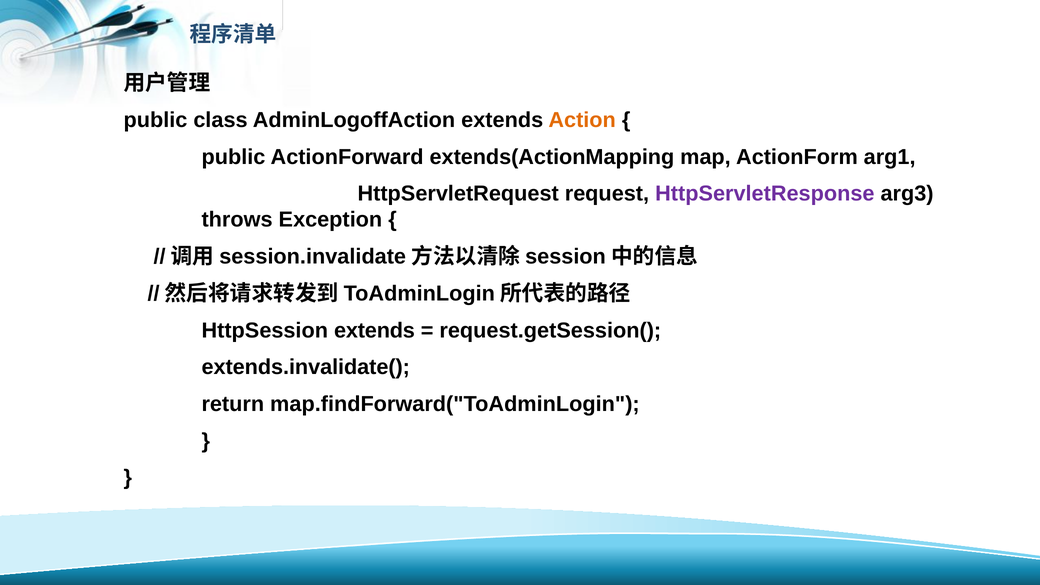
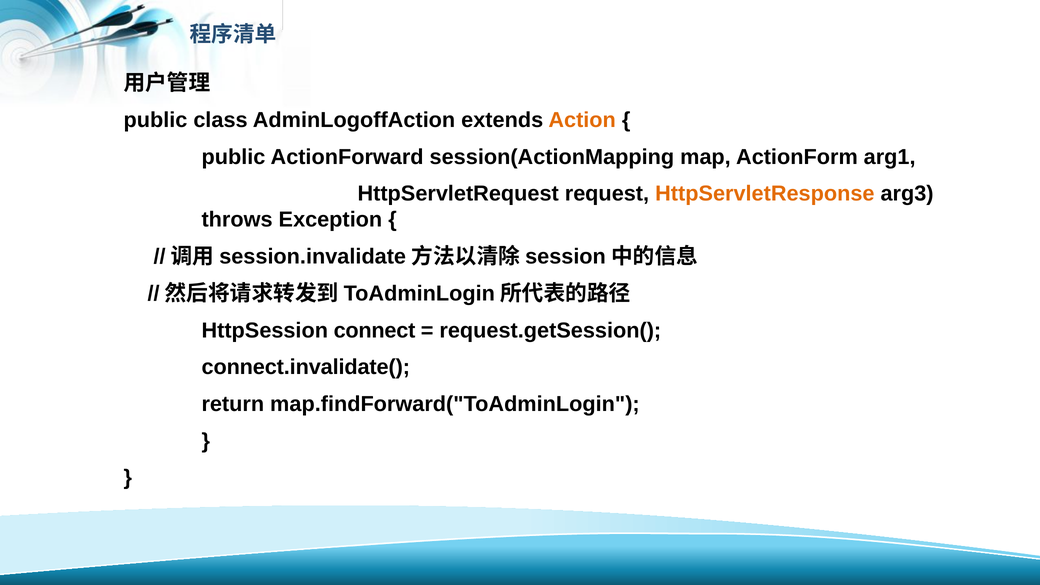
extends(ActionMapping: extends(ActionMapping -> session(ActionMapping
HttpServletResponse colour: purple -> orange
HttpSession extends: extends -> connect
extends.invalidate(: extends.invalidate( -> connect.invalidate(
